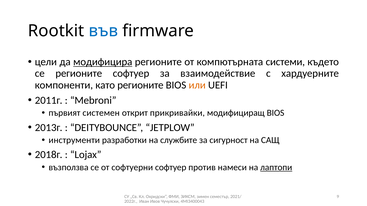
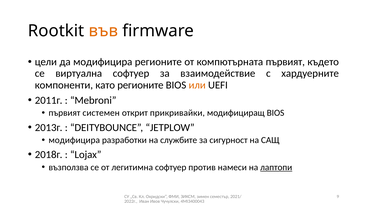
във colour: blue -> orange
модифицира at (103, 62) underline: present -> none
компютърната системи: системи -> първият
се регионите: регионите -> виртуална
инструменти at (74, 140): инструменти -> модифицира
софтуерни: софтуерни -> легитимна
